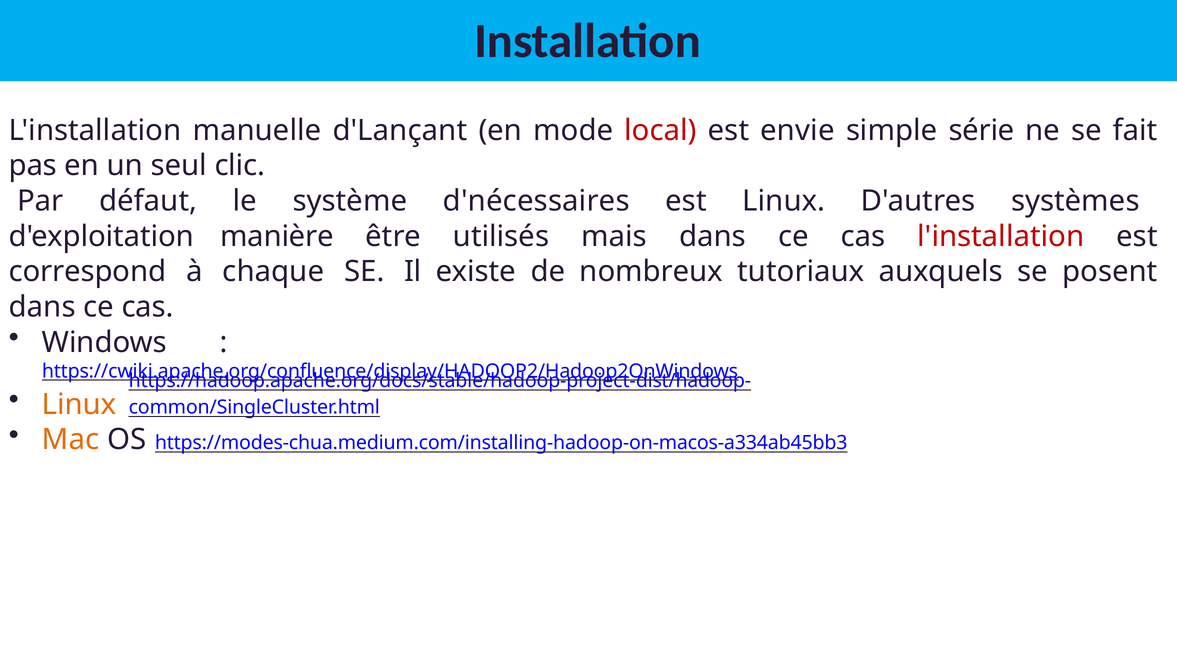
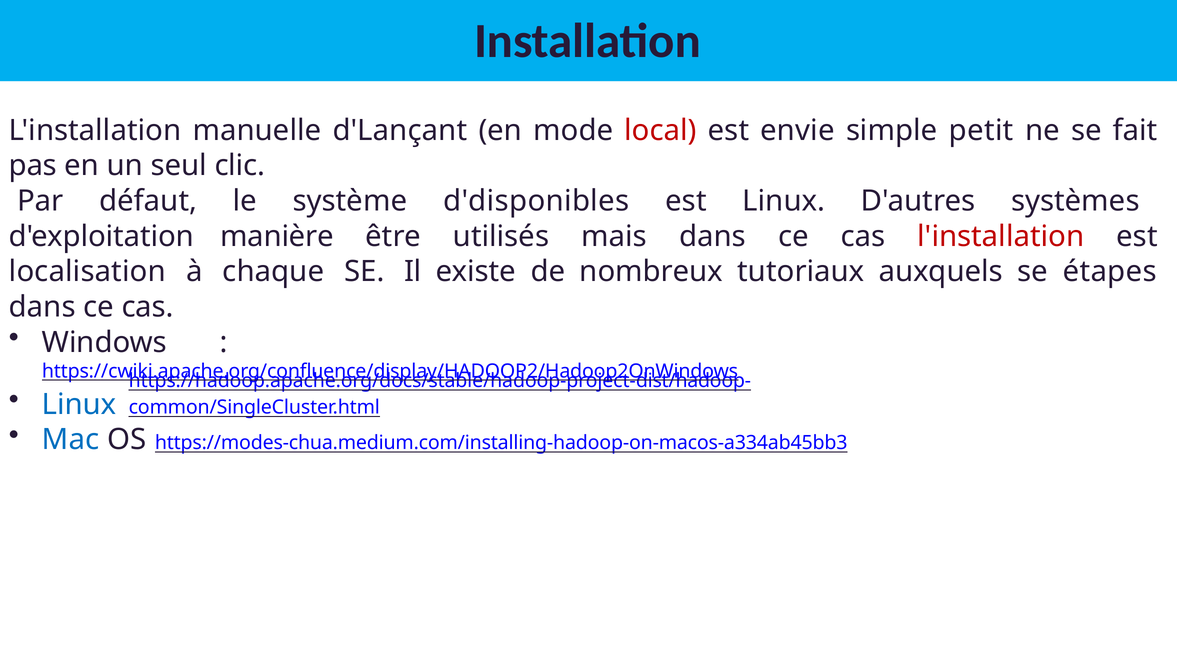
série: série -> petit
d'nécessaires: d'nécessaires -> d'disponibles
correspond: correspond -> localisation
posent: posent -> étapes
Linux at (79, 404) colour: orange -> blue
Mac colour: orange -> blue
